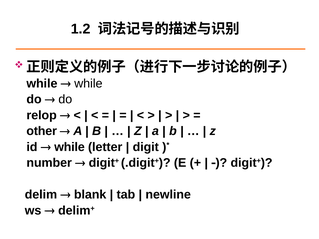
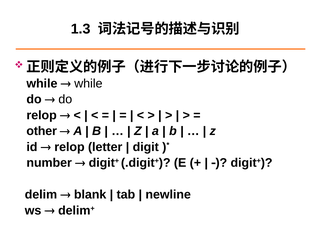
1.2: 1.2 -> 1.3
while at (70, 147): while -> relop
